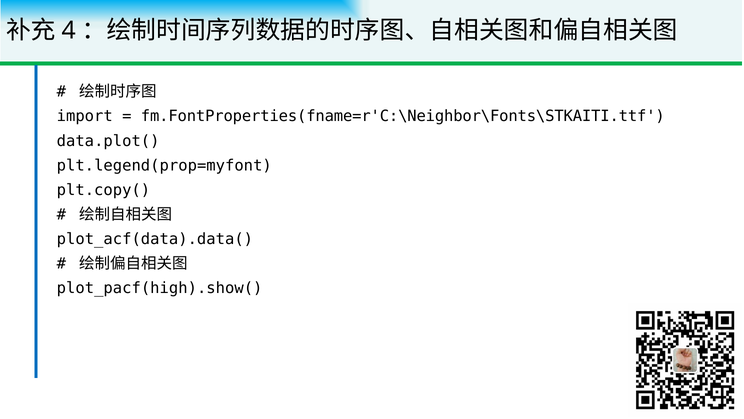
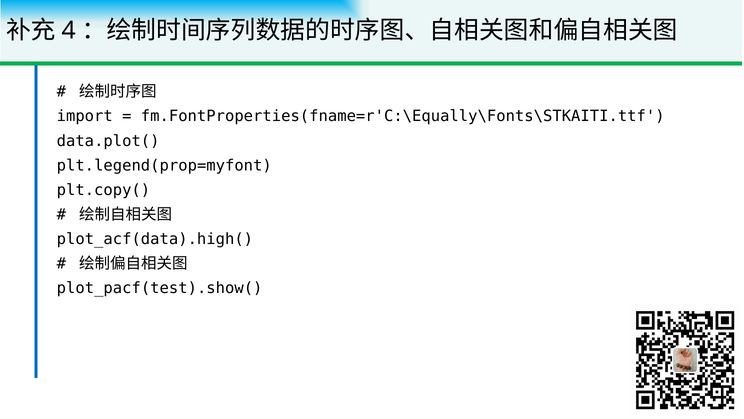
fm.FontProperties(fname=r'C:\Neighbor\Fonts\STKAITI.ttf: fm.FontProperties(fname=r'C:\Neighbor\Fonts\STKAITI.ttf -> fm.FontProperties(fname=r'C:\Equally\Fonts\STKAITI.ttf
plot_acf(data).data(: plot_acf(data).data( -> plot_acf(data).high(
plot_pacf(high).show(: plot_pacf(high).show( -> plot_pacf(test).show(
